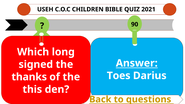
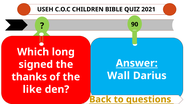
Toes: Toes -> Wall
this: this -> like
